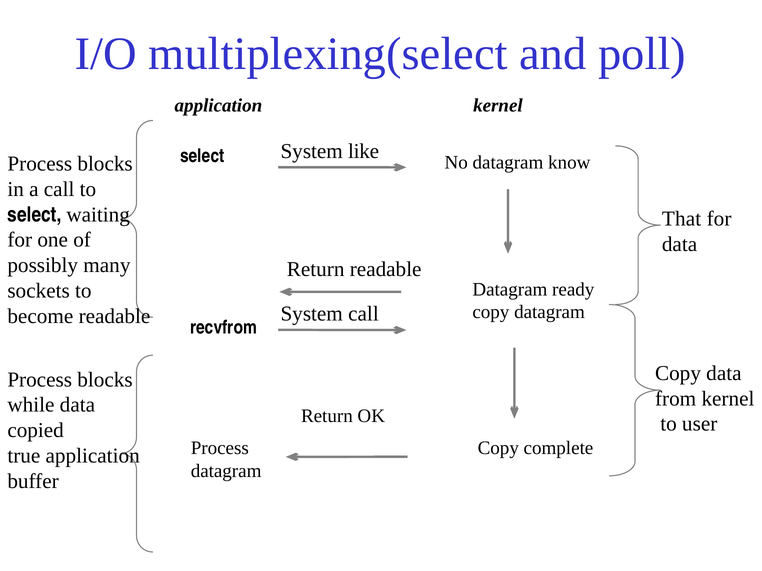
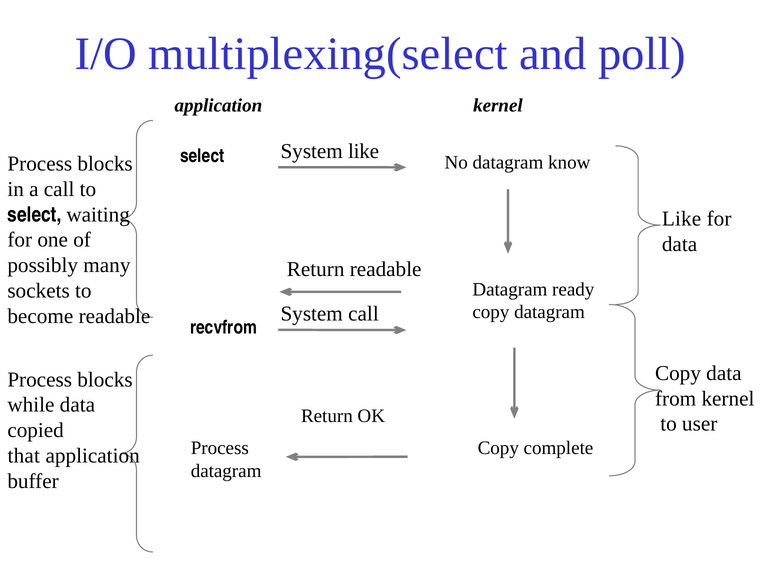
That at (682, 219): That -> Like
true: true -> that
